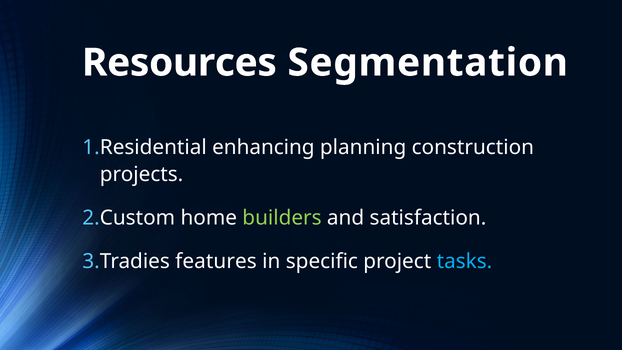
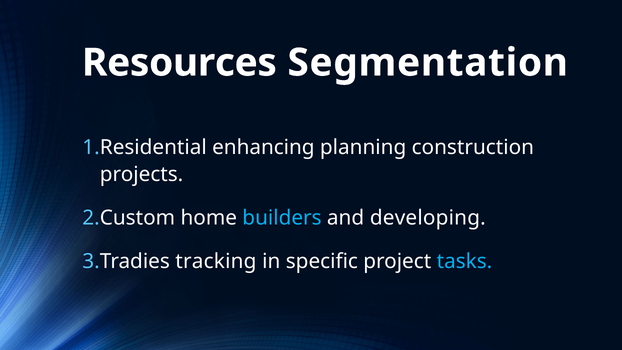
builders colour: light green -> light blue
satisfaction: satisfaction -> developing
features: features -> tracking
